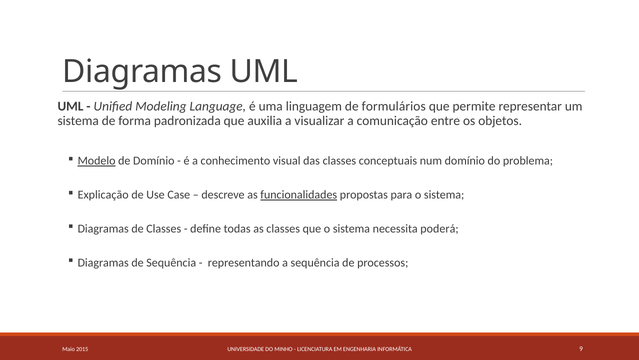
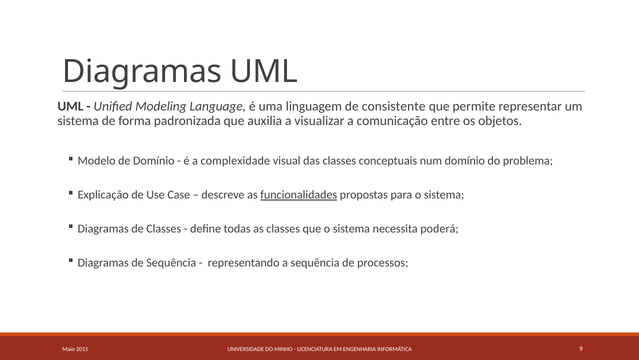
formulários: formulários -> consistente
Modelo underline: present -> none
conhecimento: conhecimento -> complexidade
